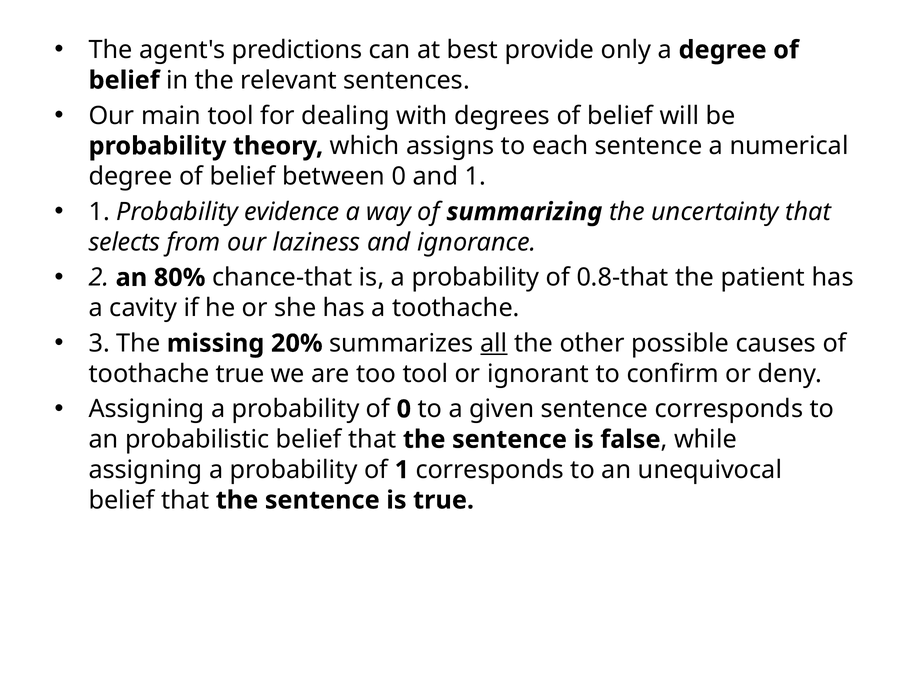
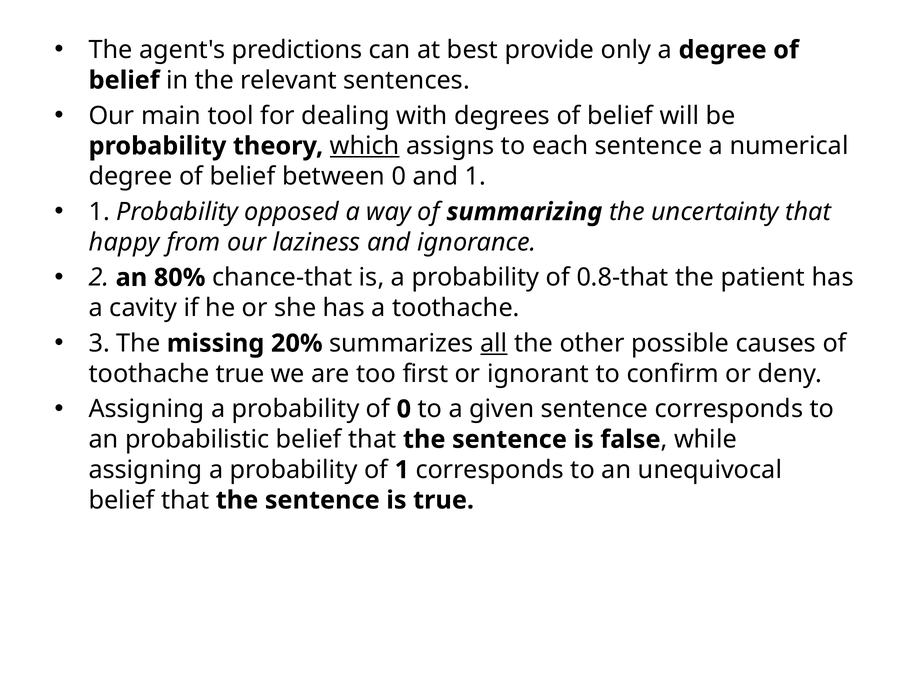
which underline: none -> present
evidence: evidence -> opposed
selects: selects -> happy
too tool: tool -> first
